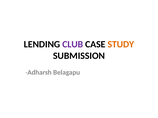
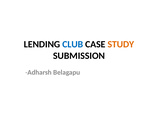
CLUB colour: purple -> blue
